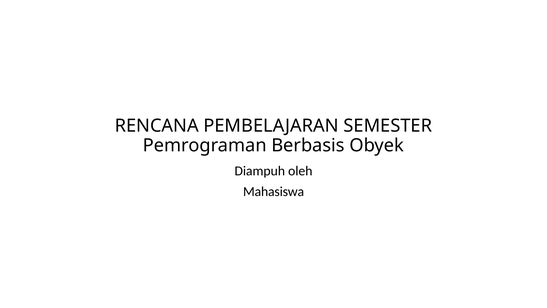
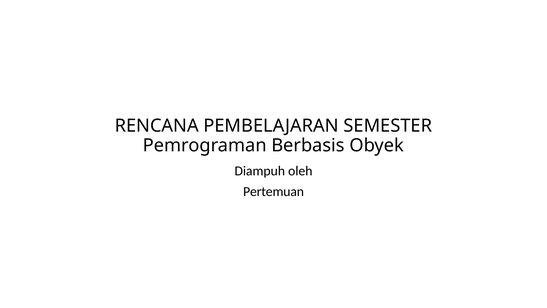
Mahasiswa: Mahasiswa -> Pertemuan
